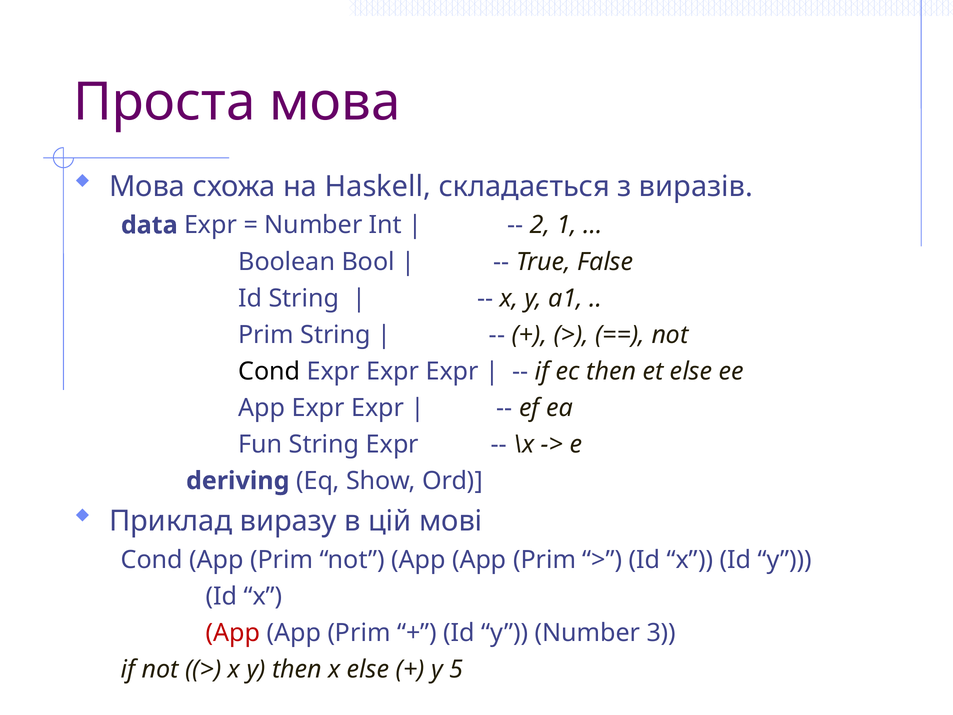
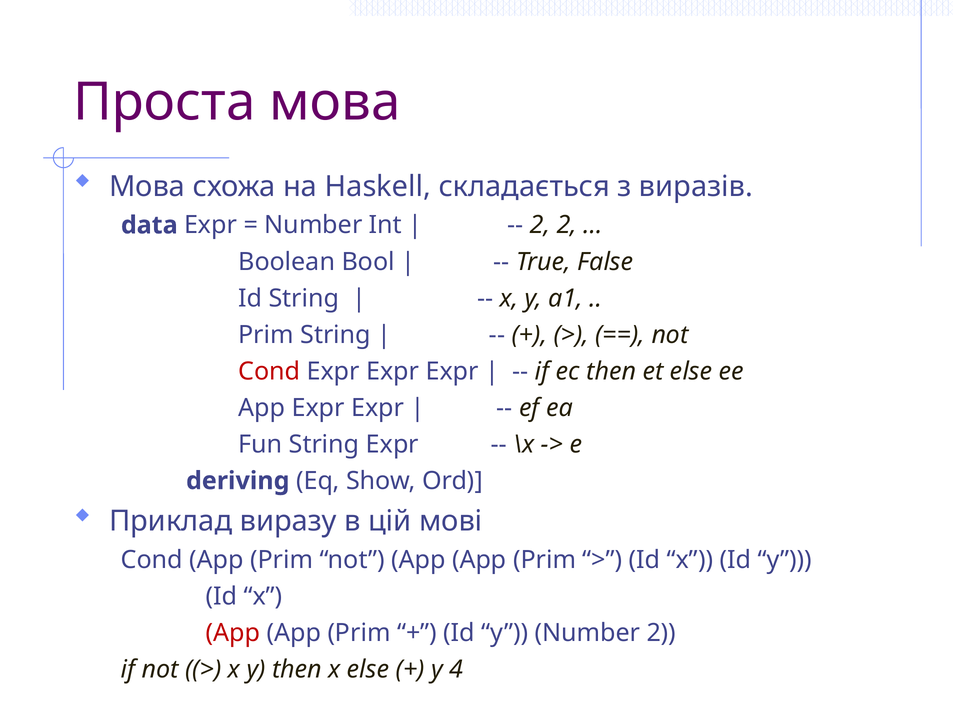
2 1: 1 -> 2
Cond at (269, 371) colour: black -> red
Number 3: 3 -> 2
5: 5 -> 4
